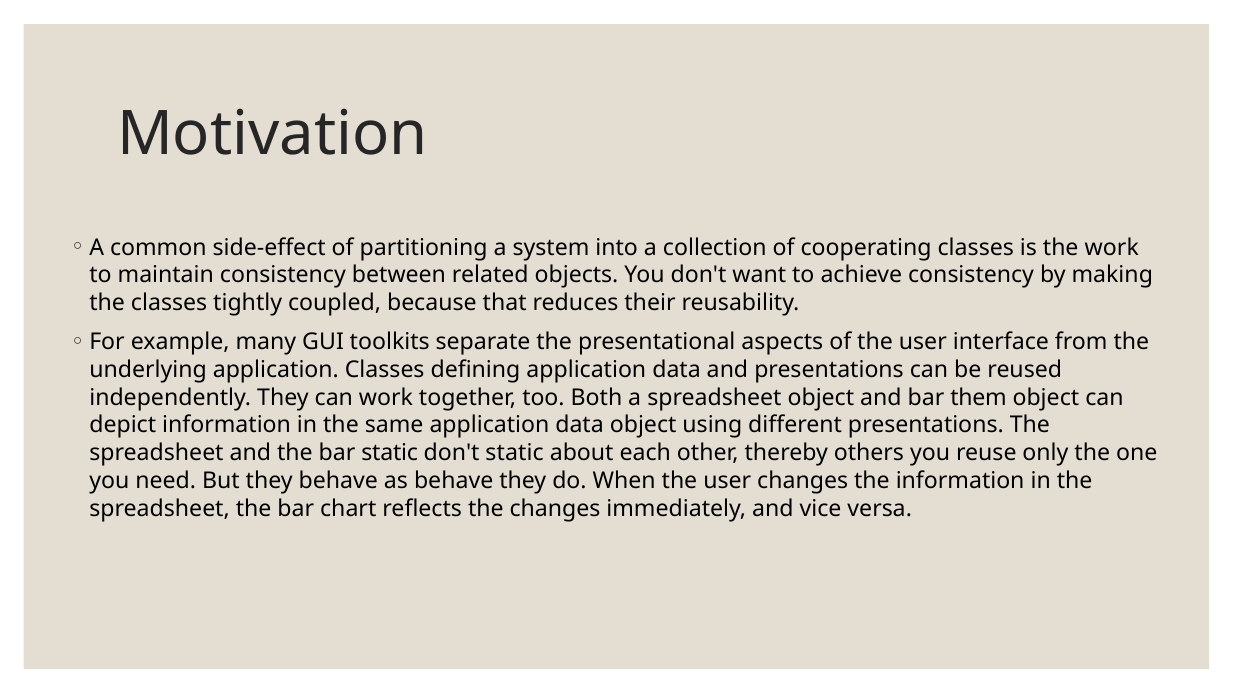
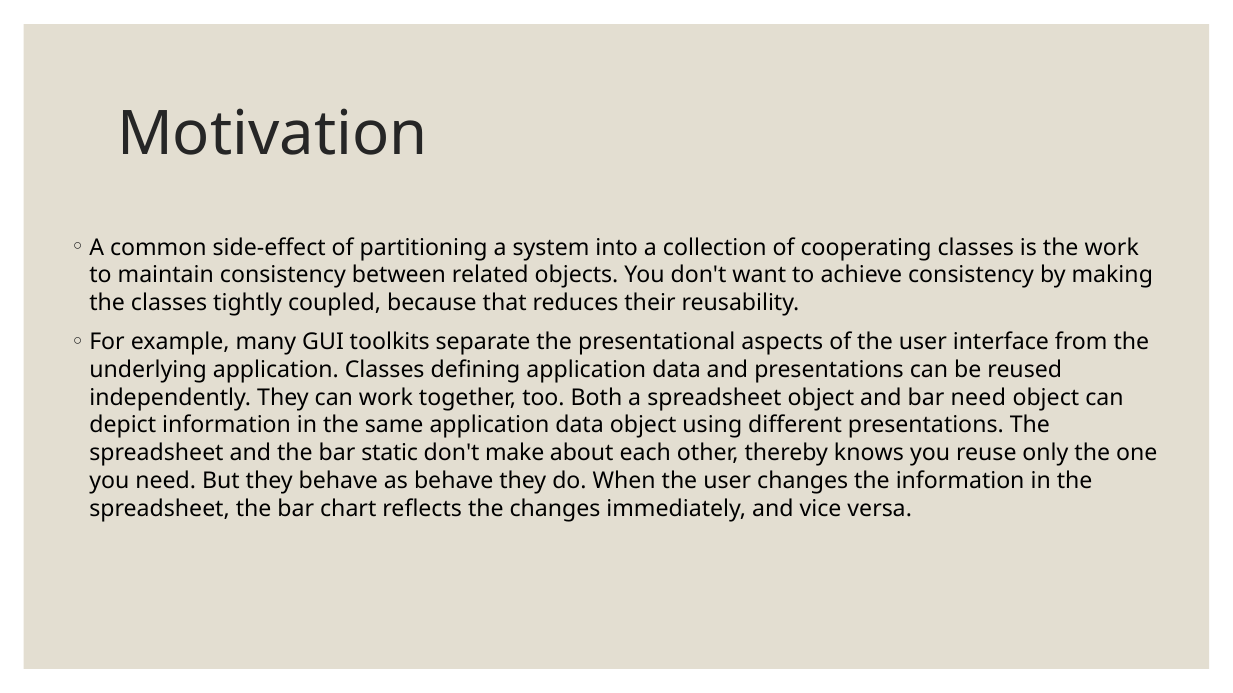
bar them: them -> need
don't static: static -> make
others: others -> knows
